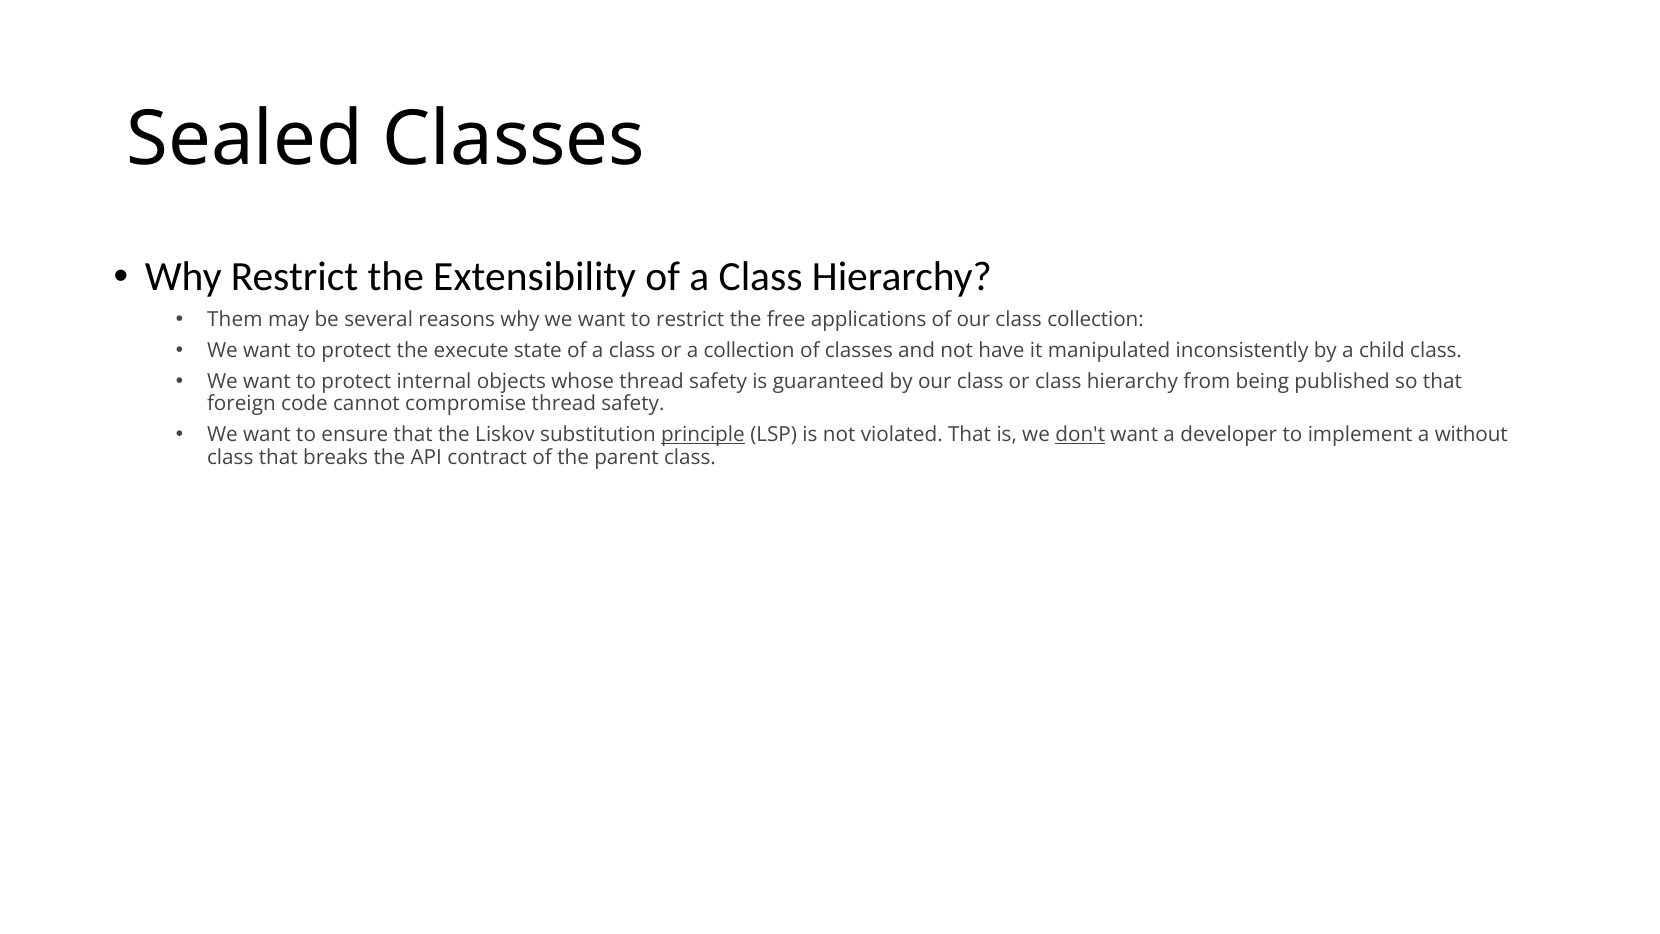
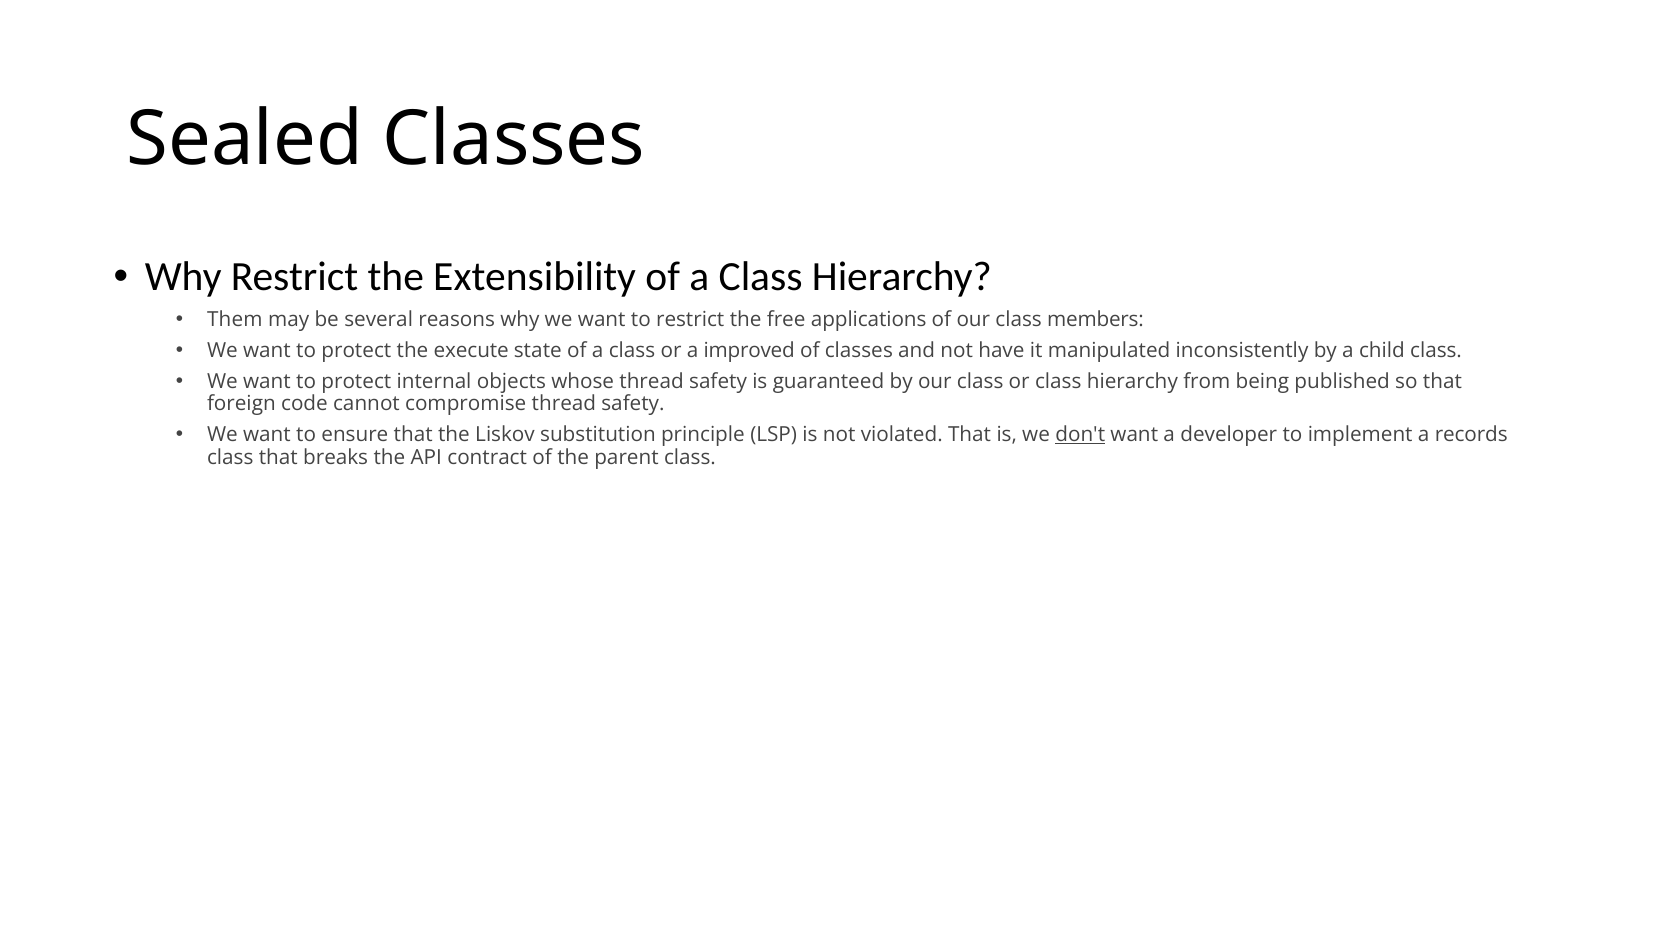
class collection: collection -> members
a collection: collection -> improved
principle underline: present -> none
without: without -> records
